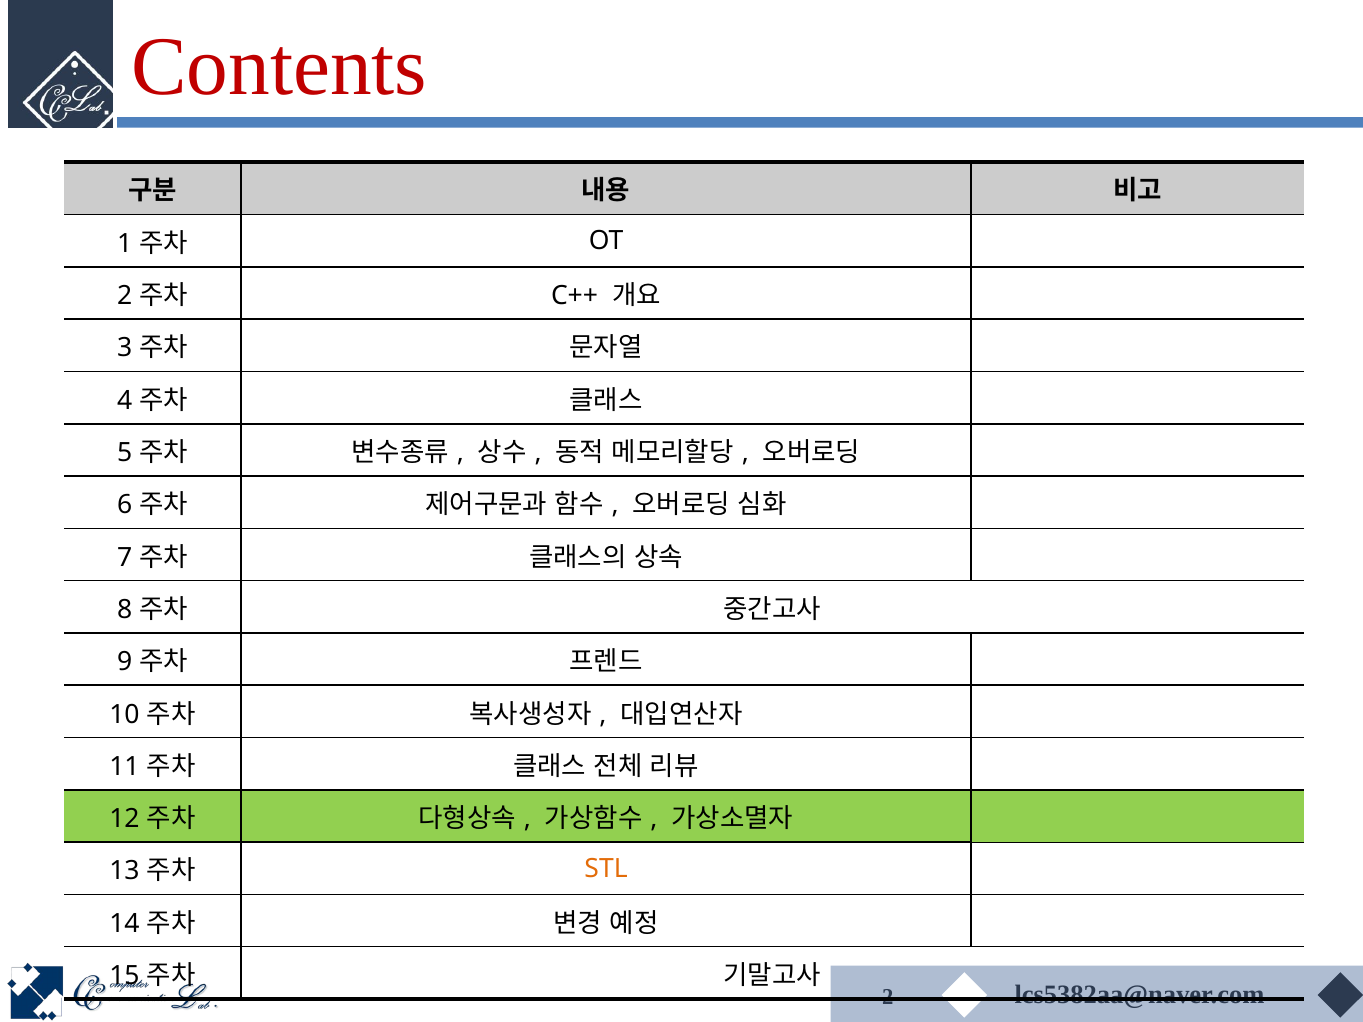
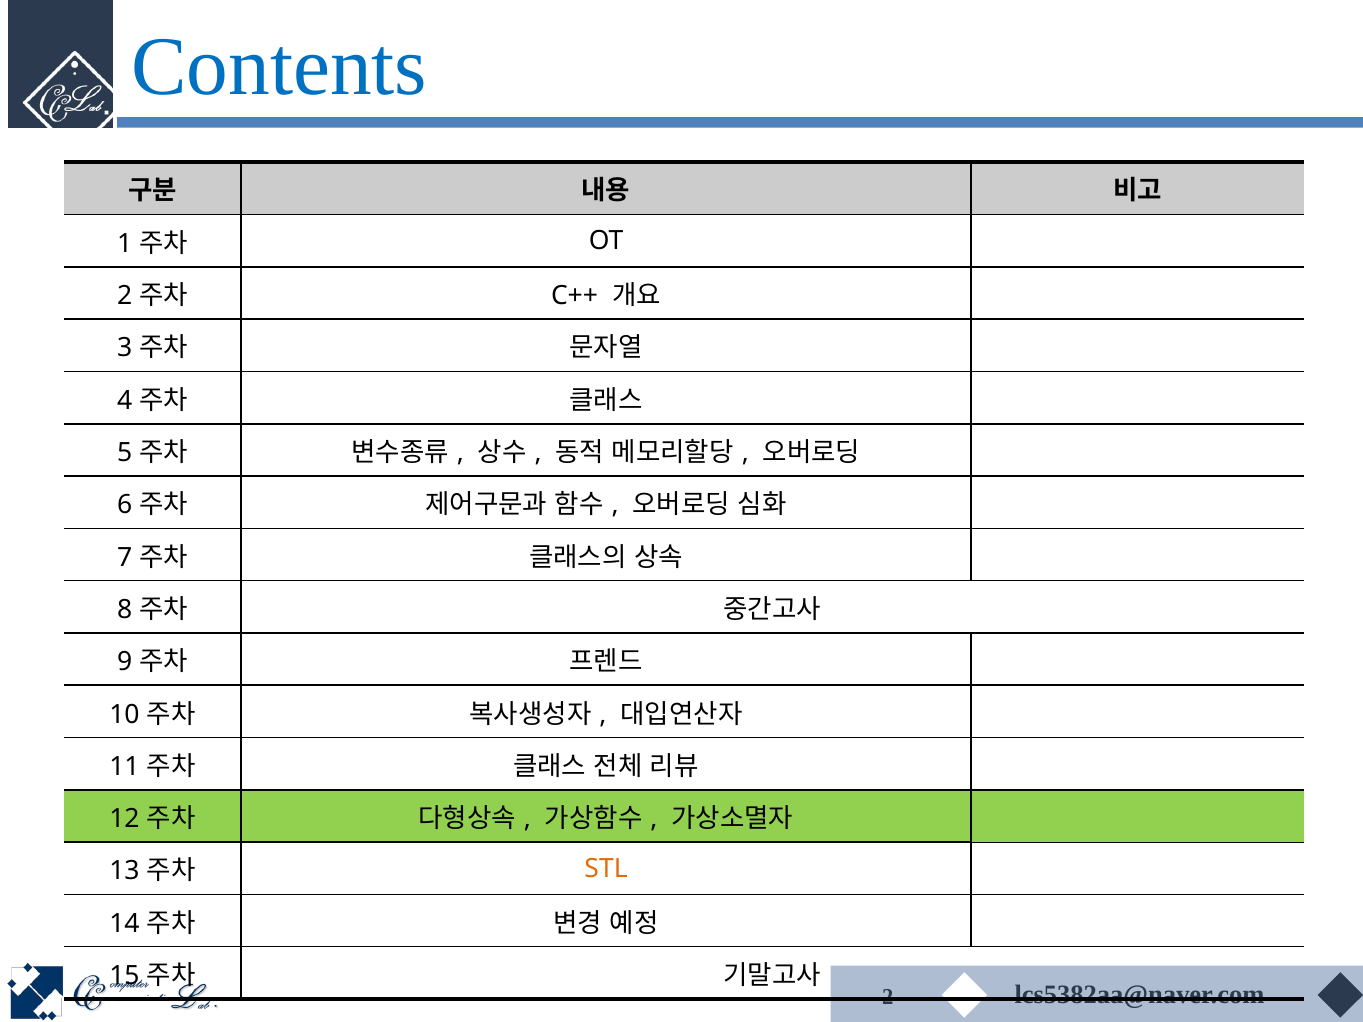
Contents colour: red -> blue
